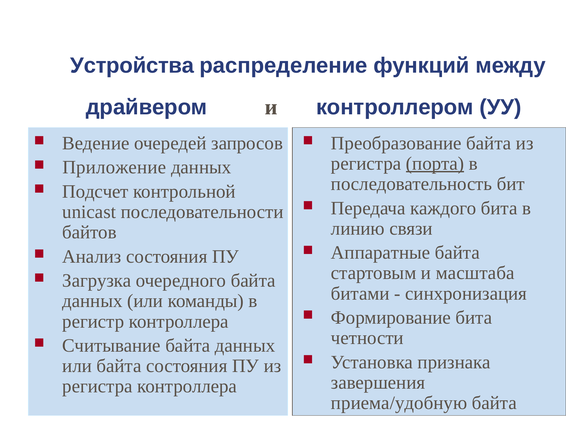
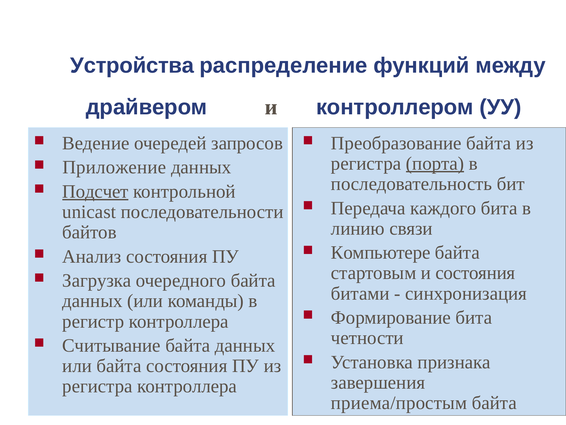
Подсчет underline: none -> present
Аппаратные: Аппаратные -> Компьютере
и масштаба: масштаба -> состояния
приема/удобную: приема/удобную -> приема/простым
